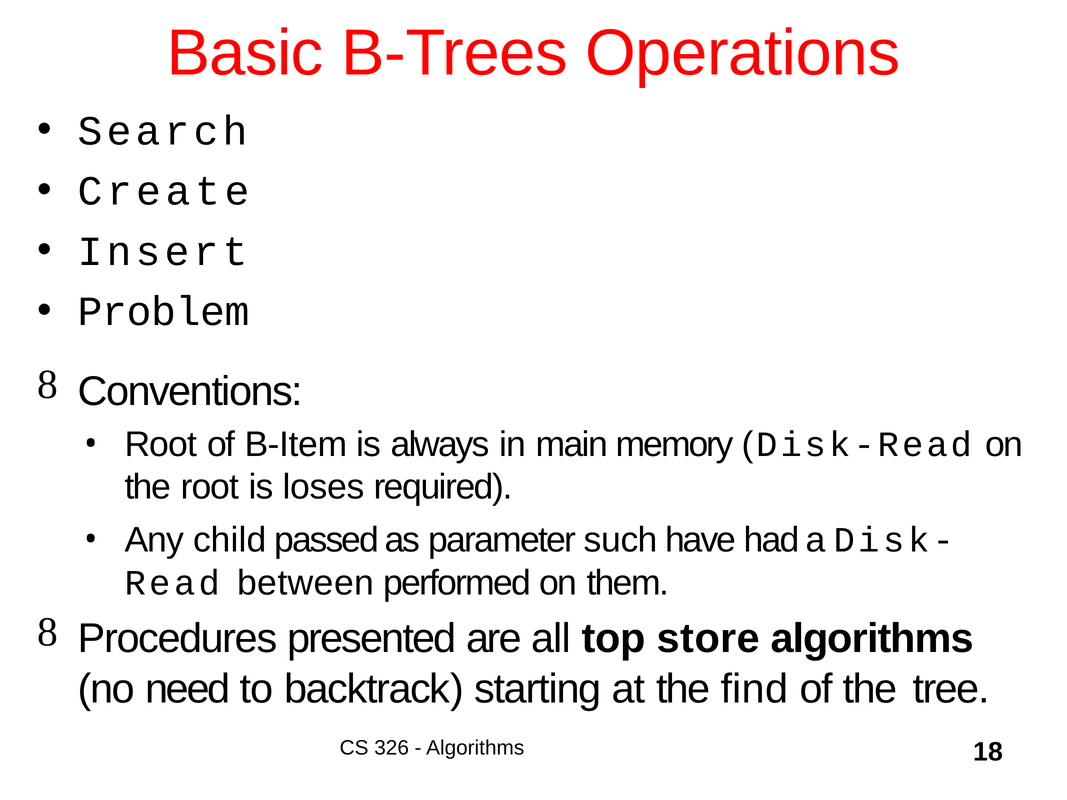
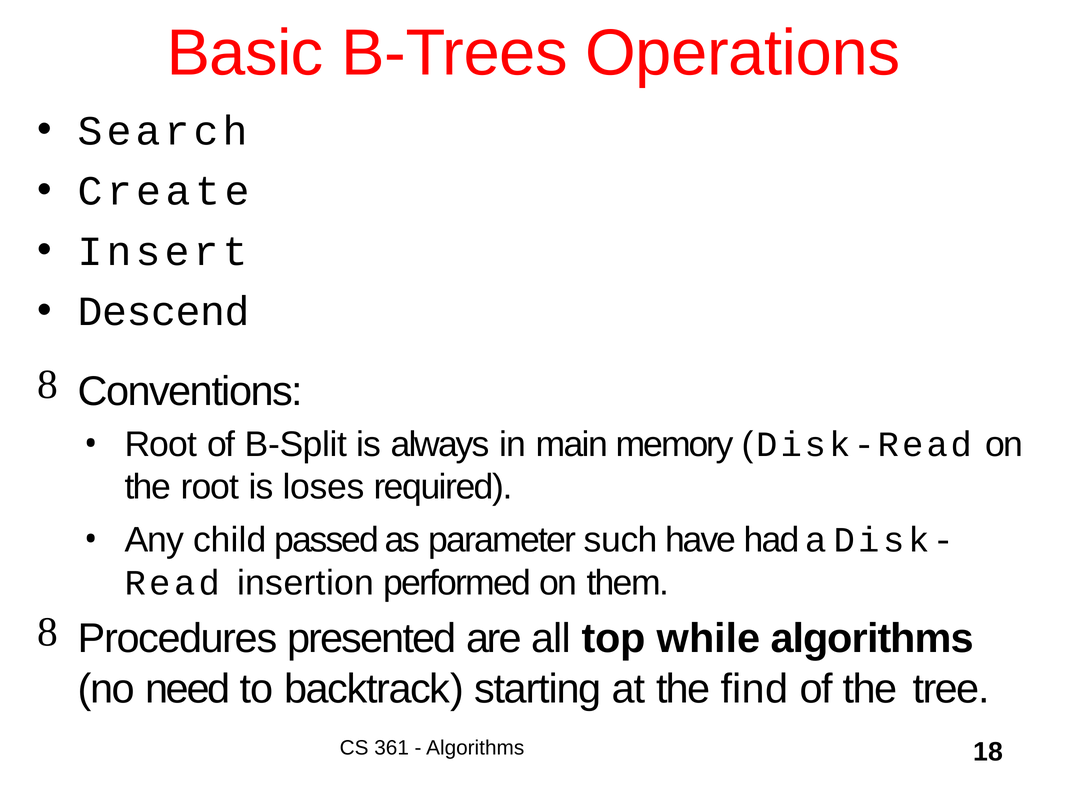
Problem: Problem -> Descend
B-Item: B-Item -> B-Split
between: between -> insertion
store: store -> while
326: 326 -> 361
